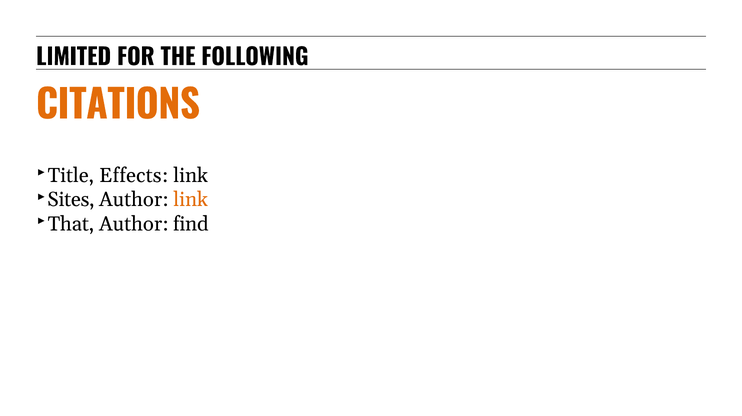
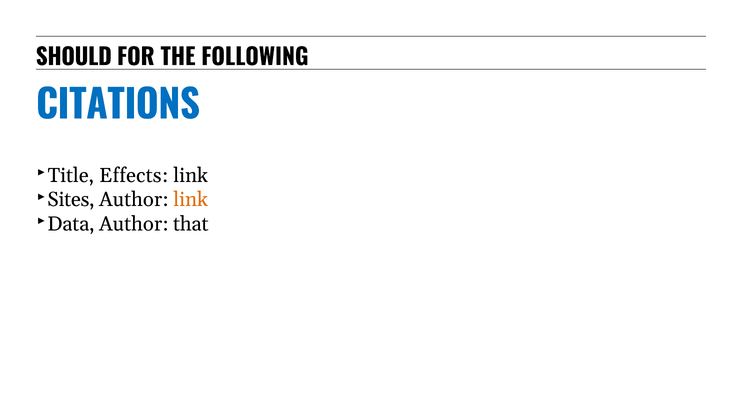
LIMITED: LIMITED -> SHOULD
CITATIONS colour: orange -> blue
That: That -> Data
find: find -> that
